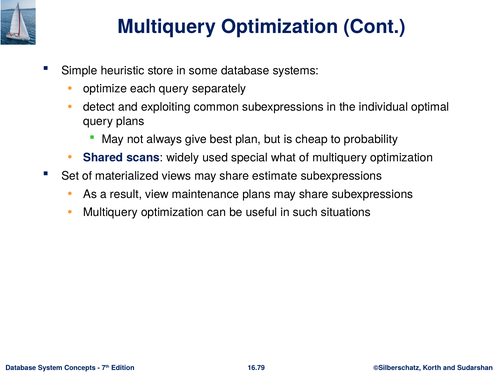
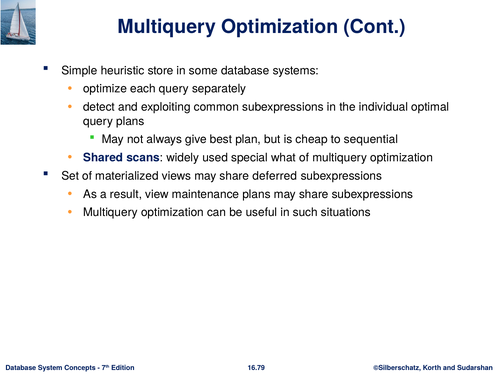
probability: probability -> sequential
estimate: estimate -> deferred
